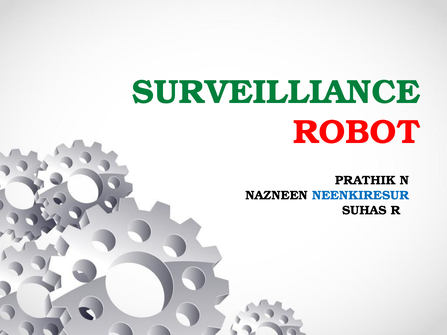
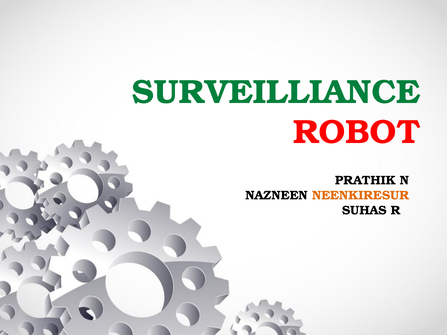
NEENKIRESUR colour: blue -> orange
